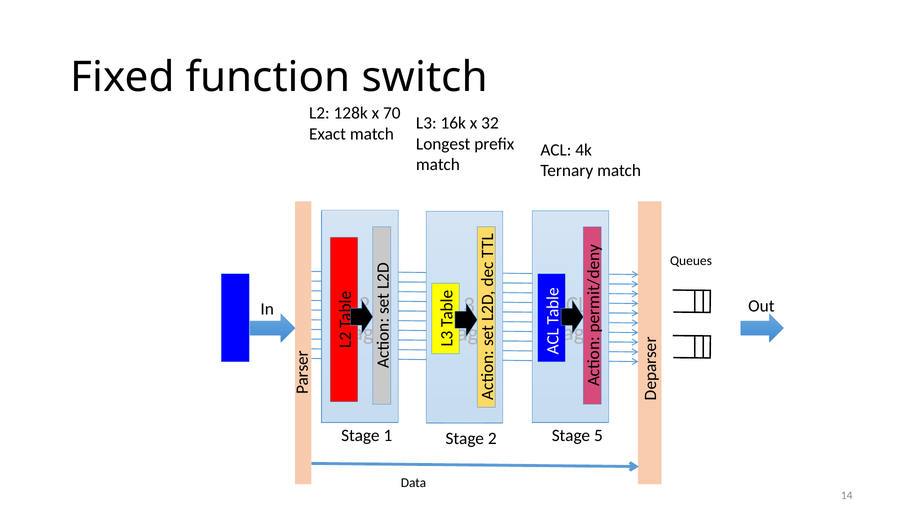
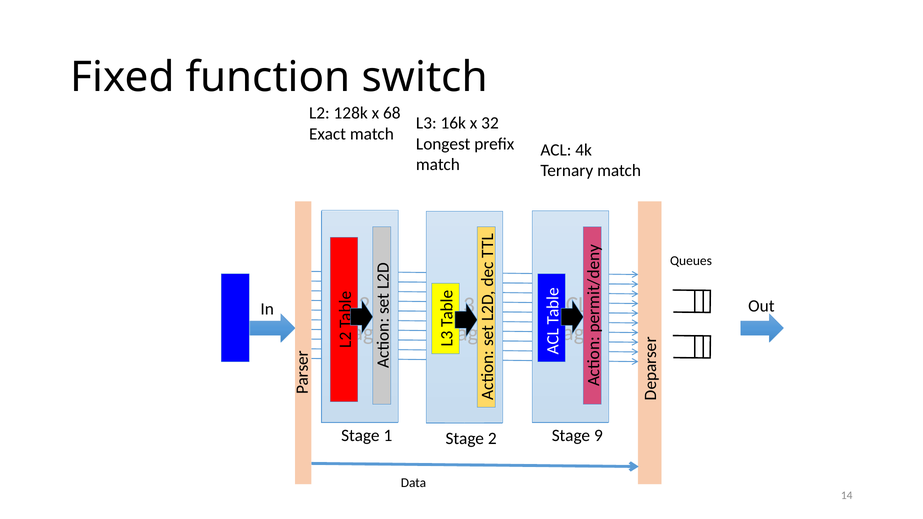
70: 70 -> 68
5: 5 -> 9
